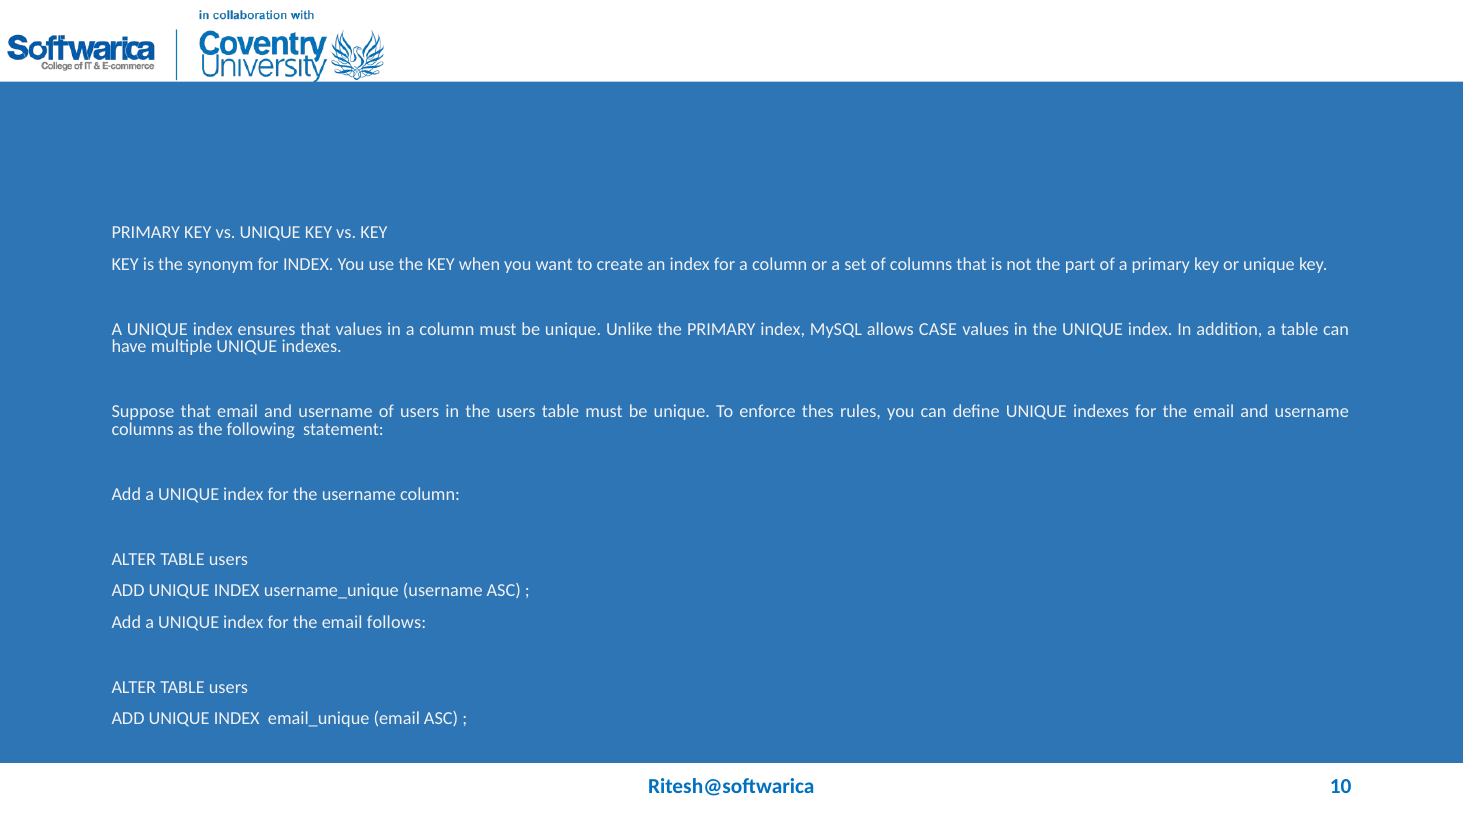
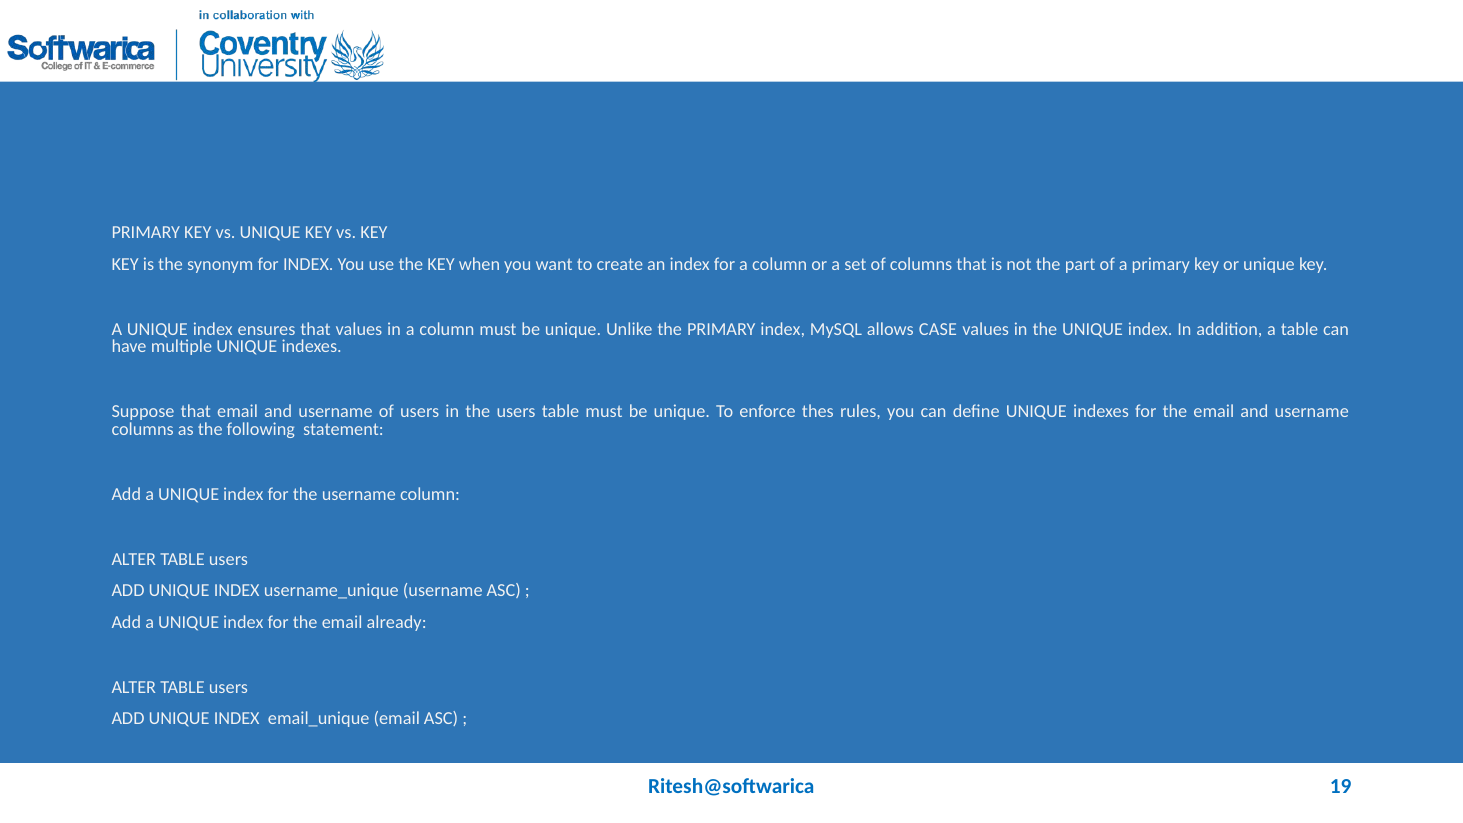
follows: follows -> already
10: 10 -> 19
